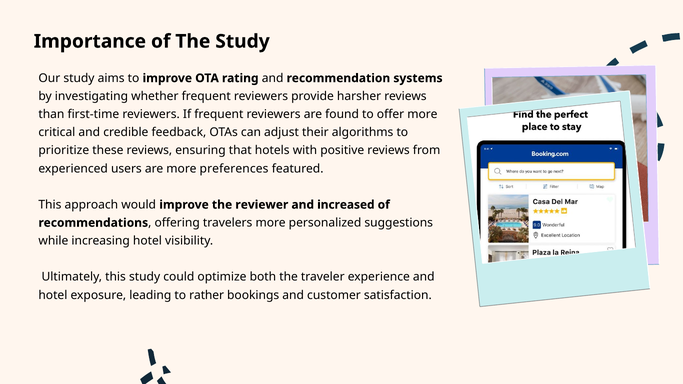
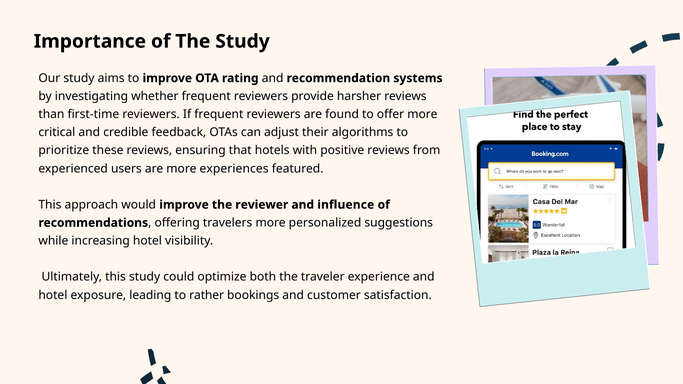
preferences: preferences -> experiences
increased: increased -> influence
